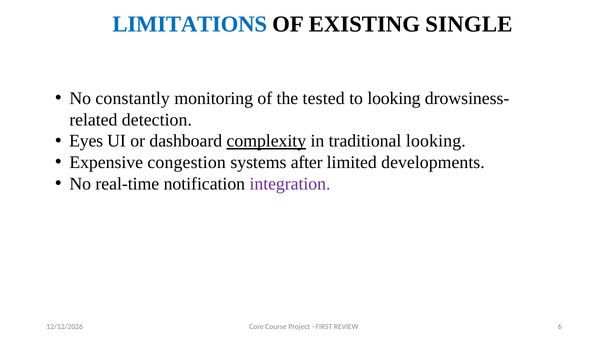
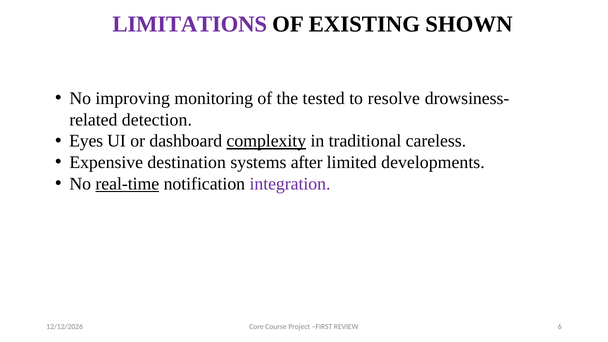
LIMITATIONS colour: blue -> purple
SINGLE: SINGLE -> SHOWN
constantly: constantly -> improving
to looking: looking -> resolve
traditional looking: looking -> careless
congestion: congestion -> destination
real-time underline: none -> present
